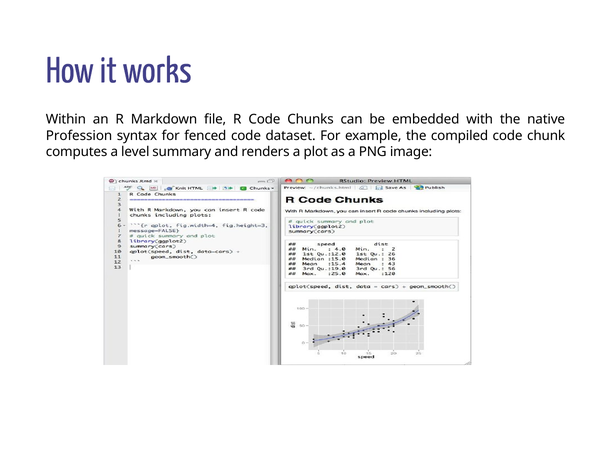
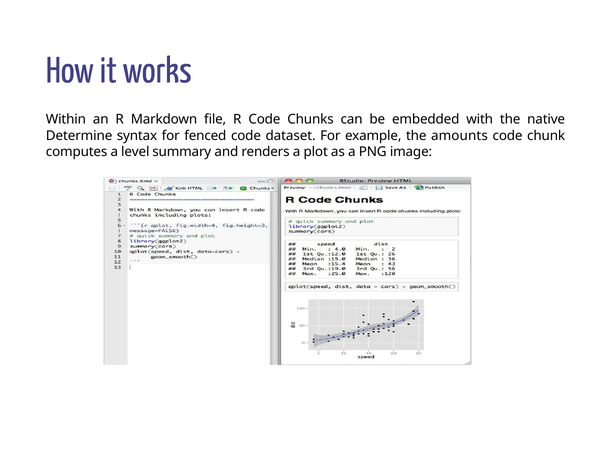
Profession: Profession -> Determine
compiled: compiled -> amounts
